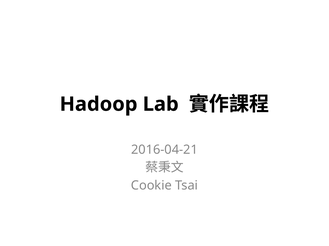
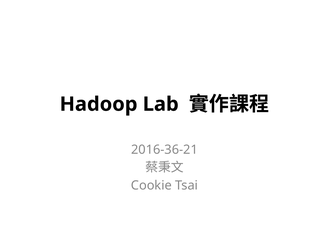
2016-04-21: 2016-04-21 -> 2016-36-21
